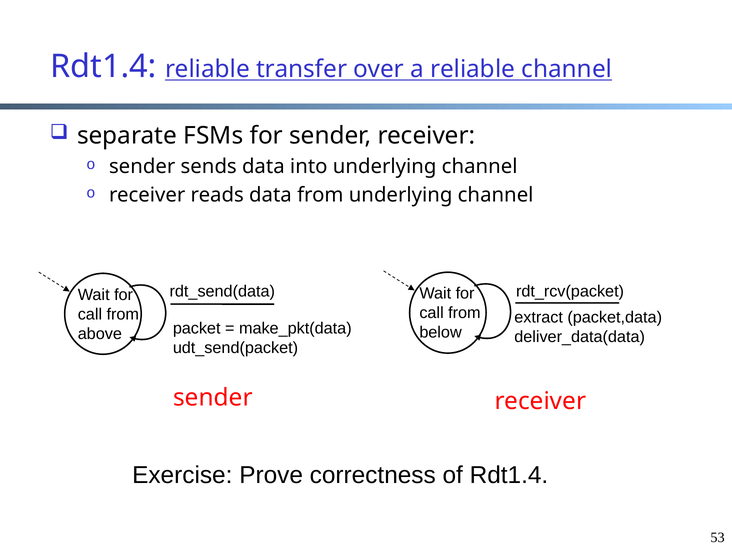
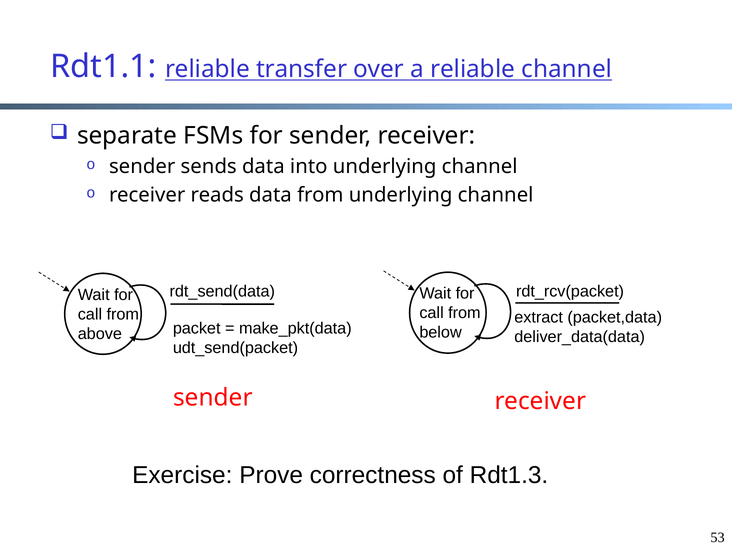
Rdt1.4 at (103, 66): Rdt1.4 -> Rdt1.1
of Rdt1.4: Rdt1.4 -> Rdt1.3
